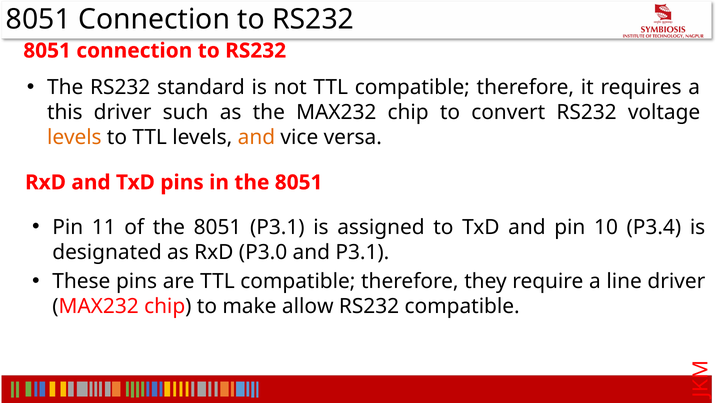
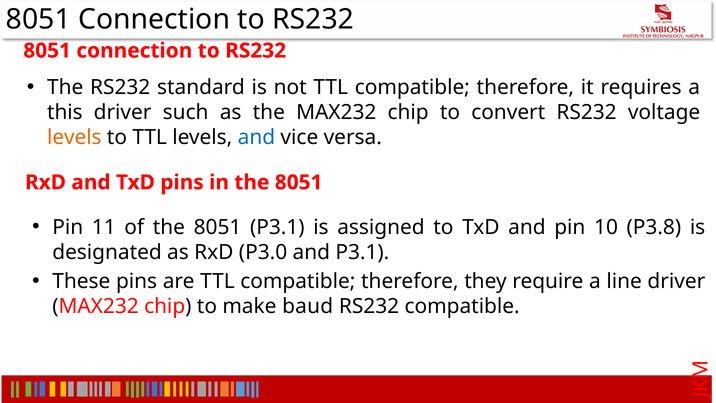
and at (256, 137) colour: orange -> blue
P3.4: P3.4 -> P3.8
allow: allow -> baud
